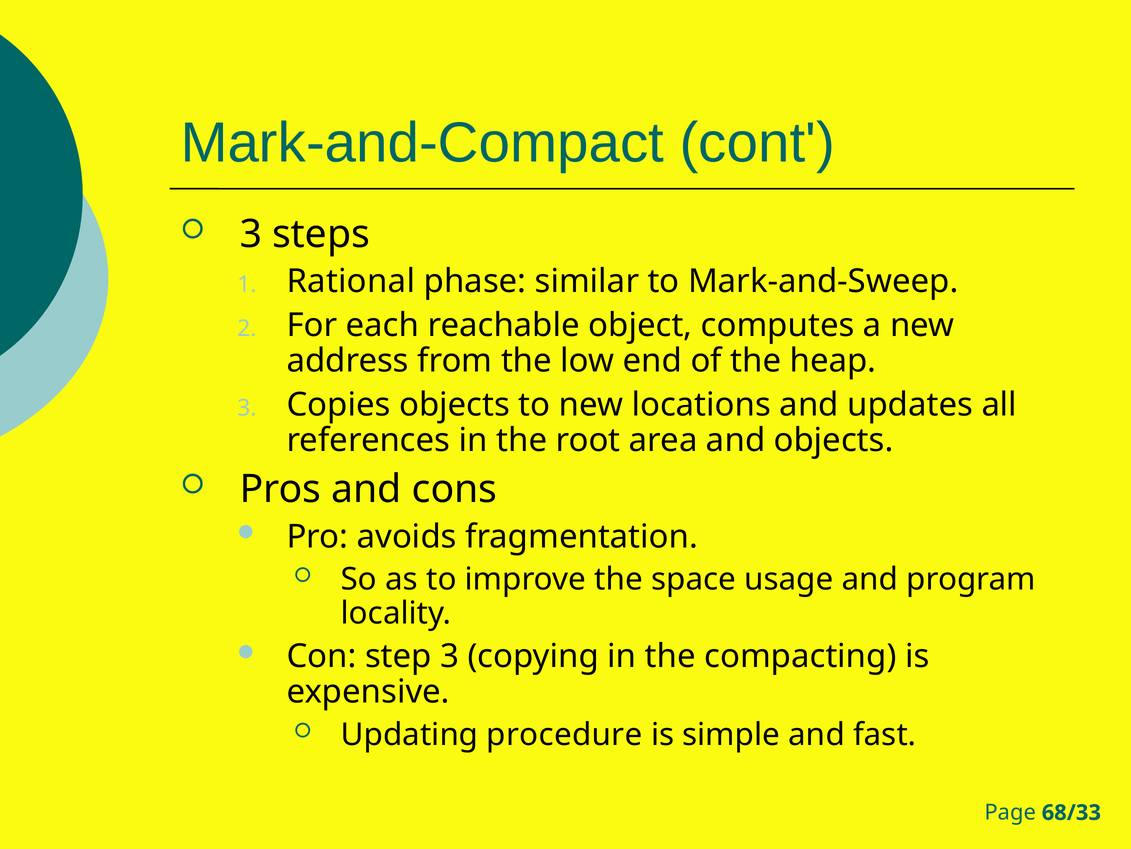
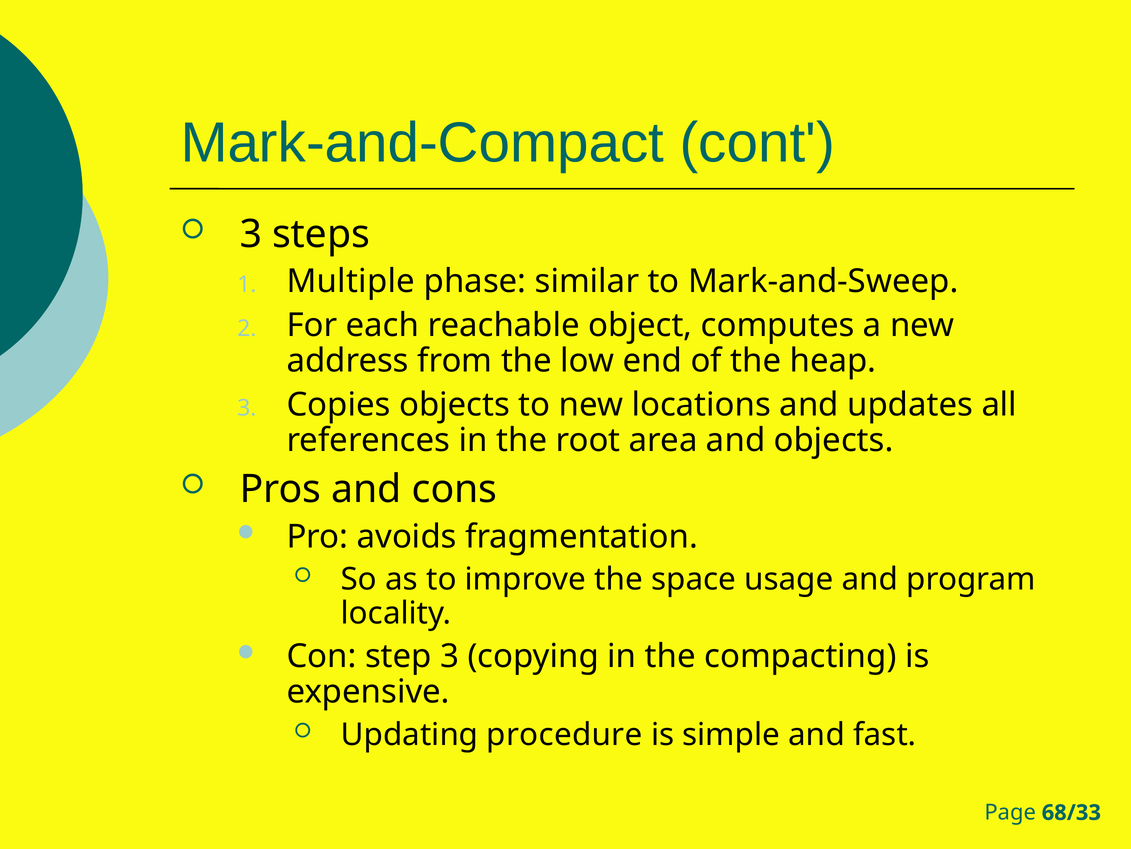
Rational: Rational -> Multiple
